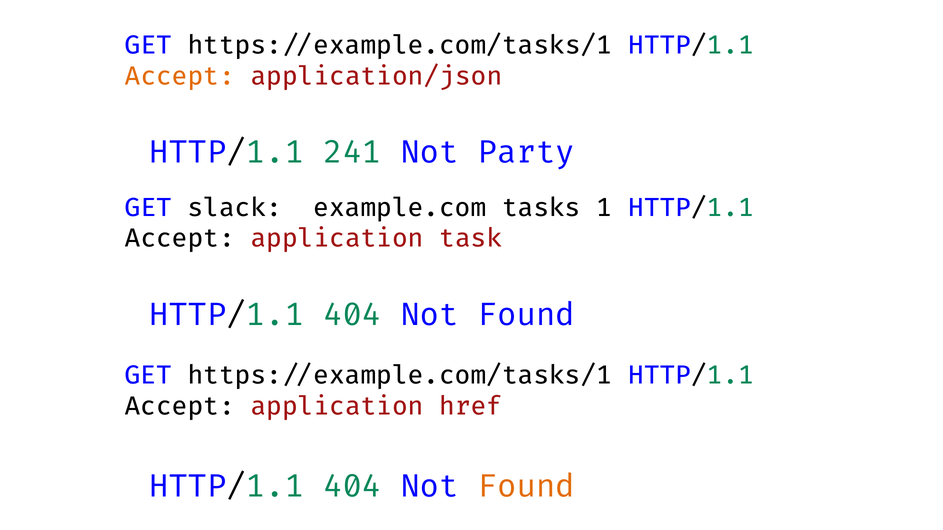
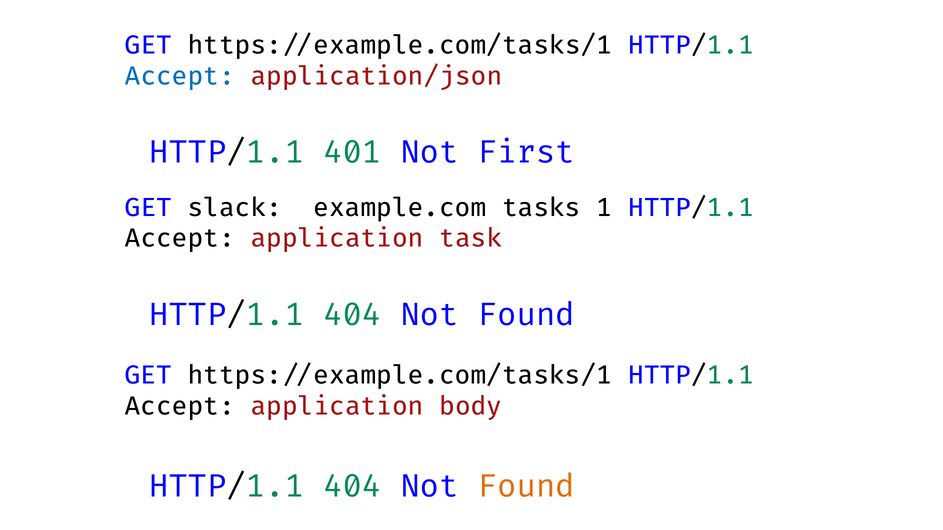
Accept at (180, 76) colour: orange -> blue
241: 241 -> 401
Party: Party -> First
application/href: application/href -> application/body
